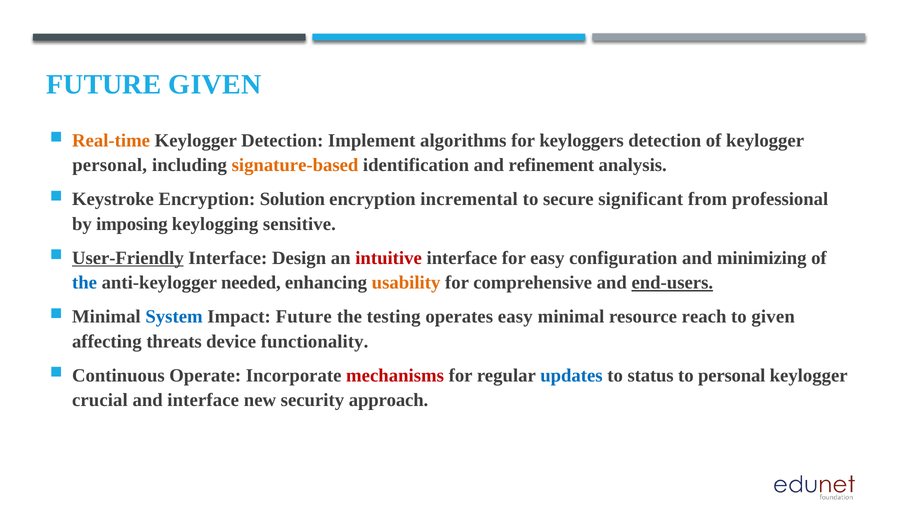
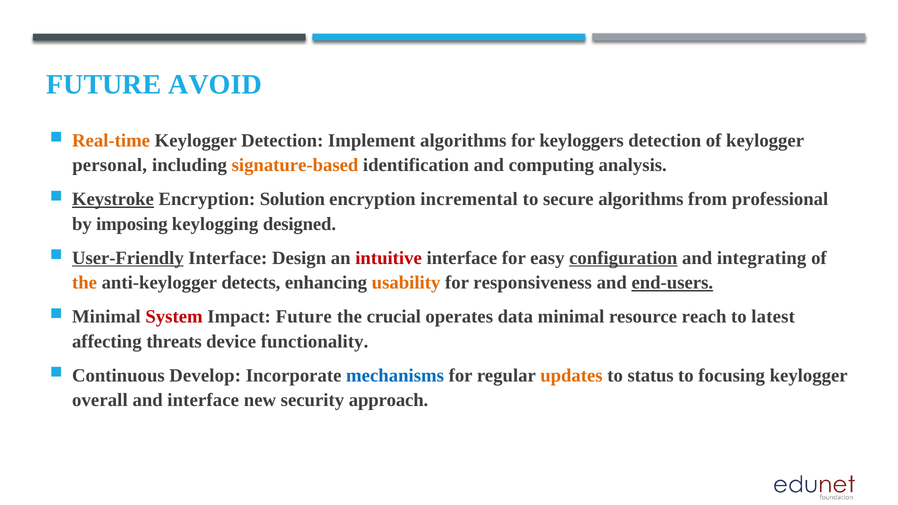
FUTURE GIVEN: GIVEN -> AVOID
refinement: refinement -> computing
Keystroke underline: none -> present
secure significant: significant -> algorithms
sensitive: sensitive -> designed
configuration underline: none -> present
minimizing: minimizing -> integrating
the at (85, 283) colour: blue -> orange
needed: needed -> detects
comprehensive: comprehensive -> responsiveness
System colour: blue -> red
testing: testing -> crucial
operates easy: easy -> data
to given: given -> latest
Operate: Operate -> Develop
mechanisms colour: red -> blue
updates colour: blue -> orange
to personal: personal -> focusing
crucial: crucial -> overall
